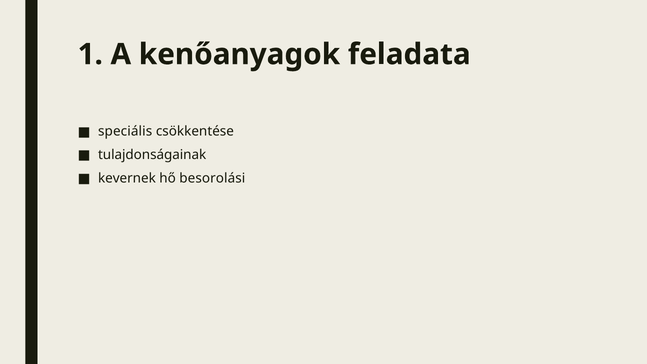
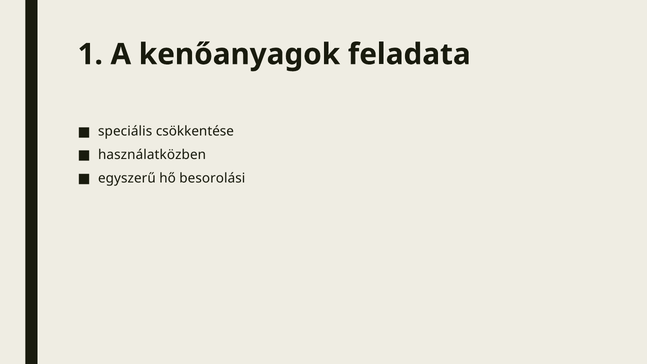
tulajdonságainak: tulajdonságainak -> használatközben
kevernek: kevernek -> egyszerű
